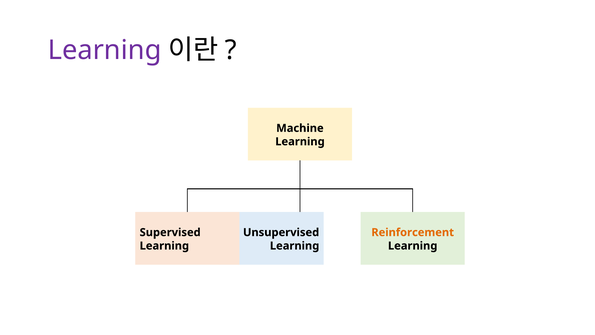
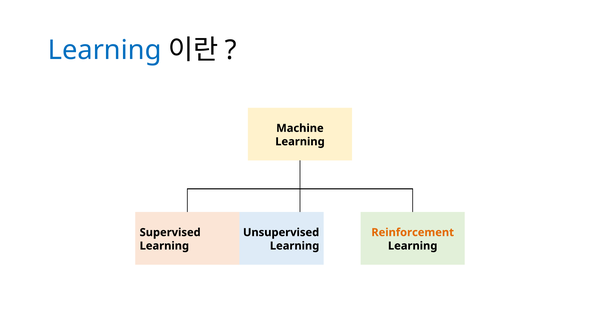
Learning at (105, 50) colour: purple -> blue
